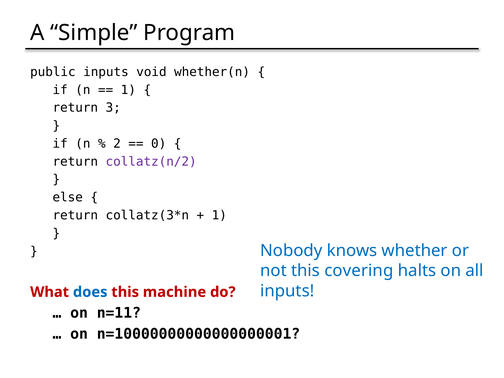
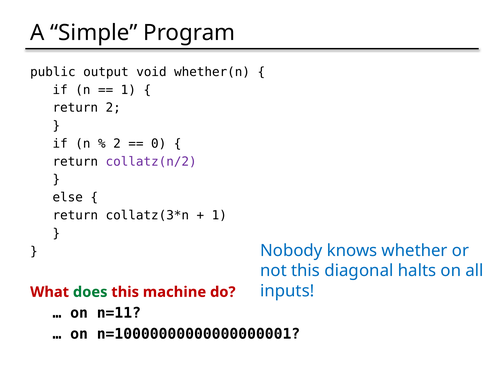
public inputs: inputs -> output
return 3: 3 -> 2
covering: covering -> diagonal
does colour: blue -> green
